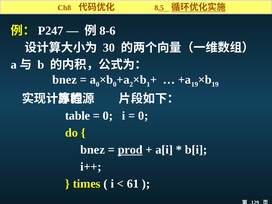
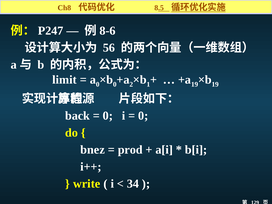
30: 30 -> 56
bnez at (65, 80): bnez -> limit
table: table -> back
prod underline: present -> none
times: times -> write
61: 61 -> 34
